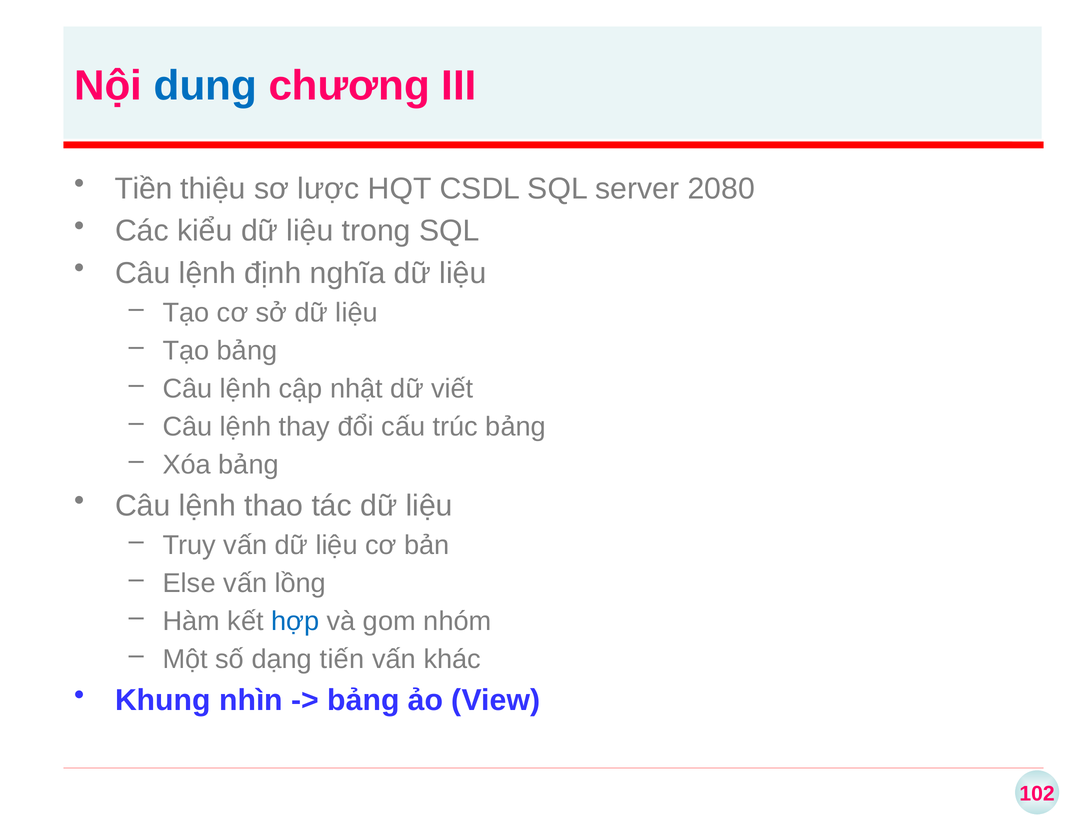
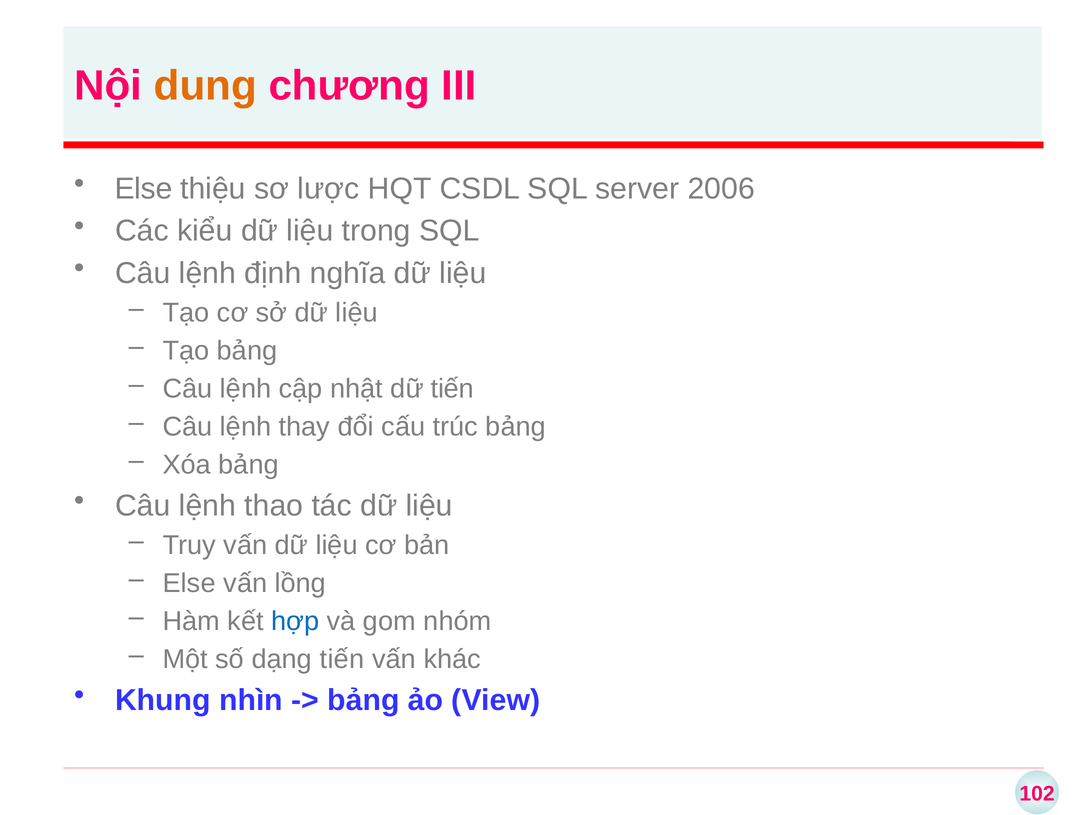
dung colour: blue -> orange
Tiền at (144, 189): Tiền -> Else
2080: 2080 -> 2006
dữ viết: viết -> tiến
